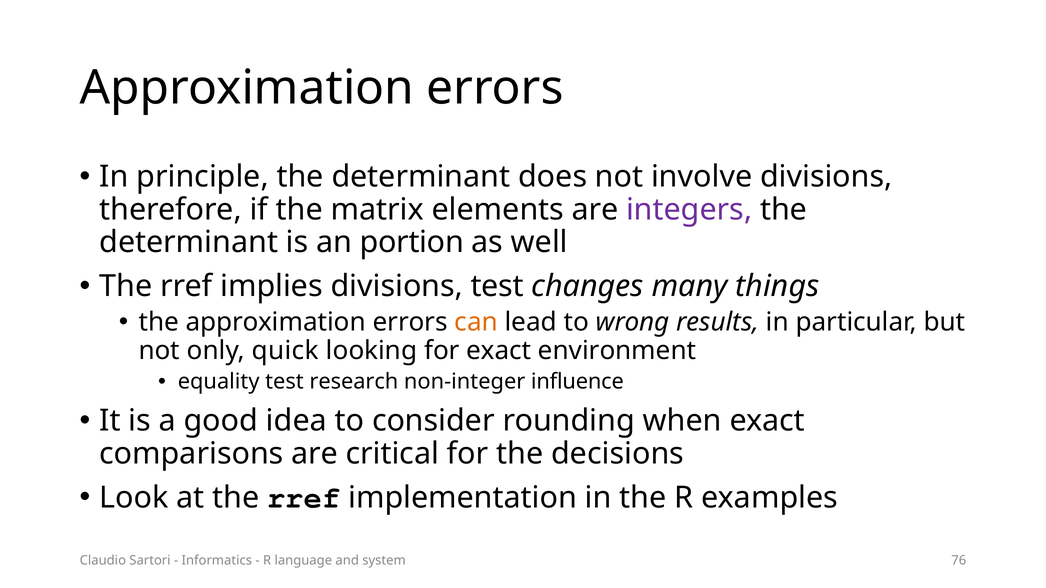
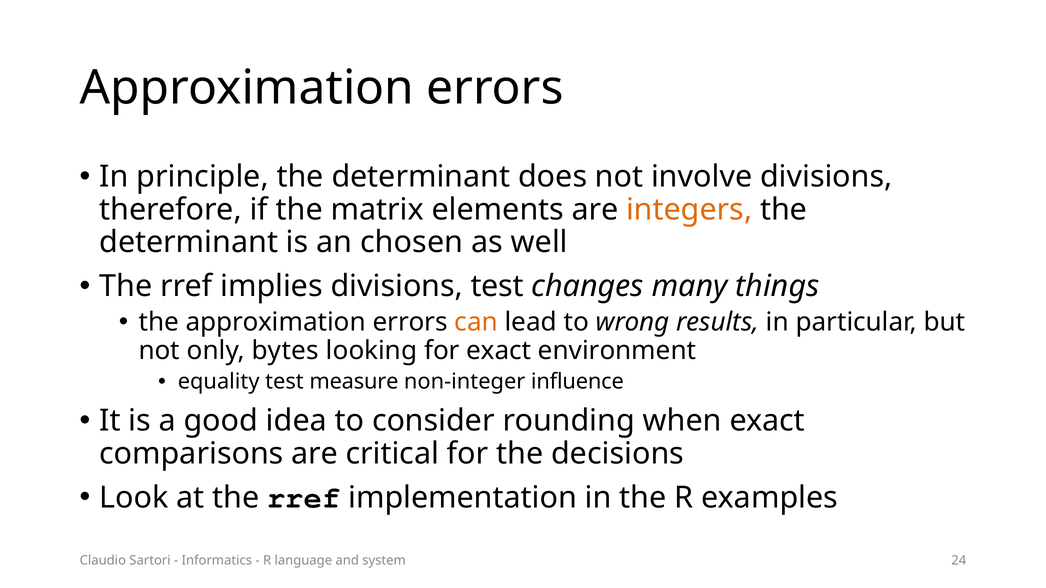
integers colour: purple -> orange
portion: portion -> chosen
quick: quick -> bytes
research: research -> measure
76: 76 -> 24
